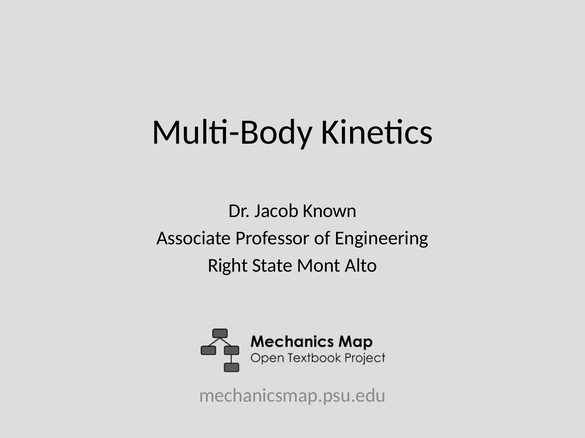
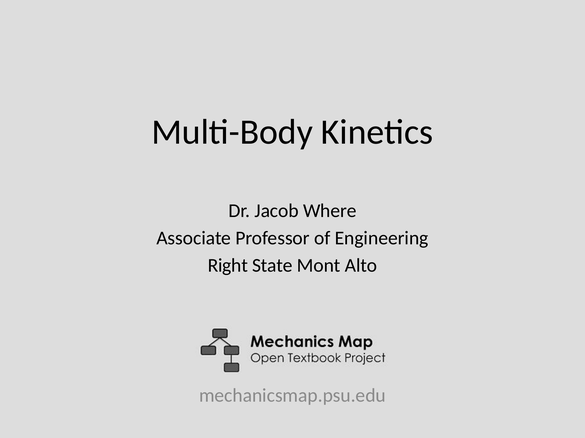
Known: Known -> Where
